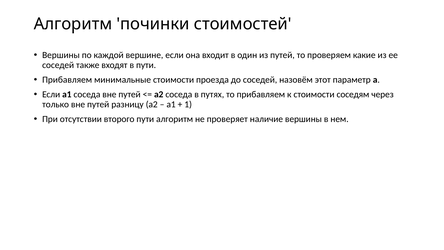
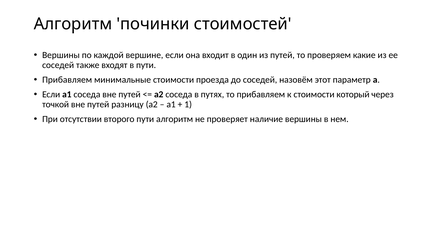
соседям: соседям -> который
только: только -> точкой
